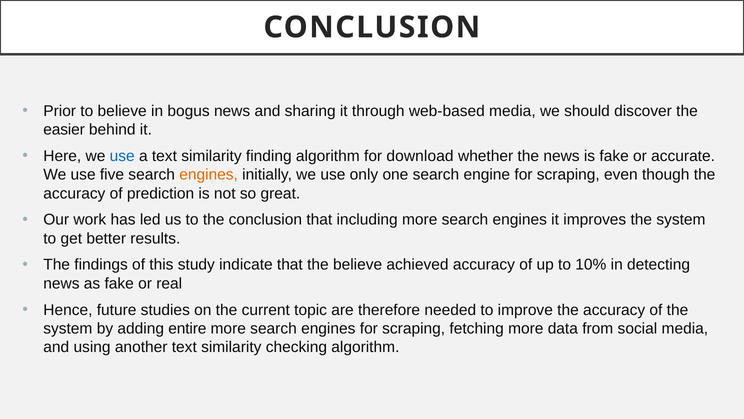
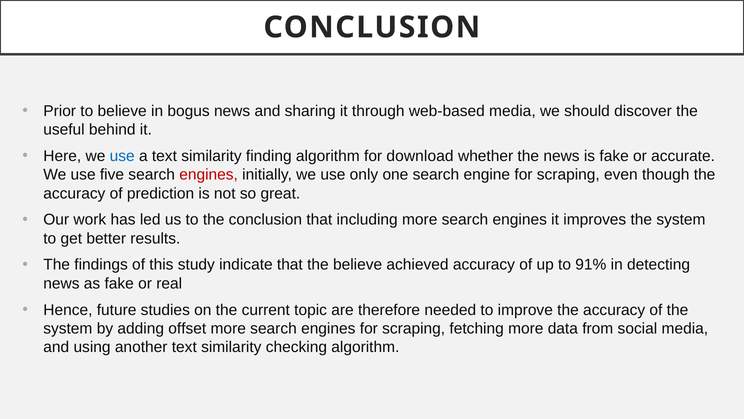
easier: easier -> useful
engines at (209, 175) colour: orange -> red
10%: 10% -> 91%
entire: entire -> offset
